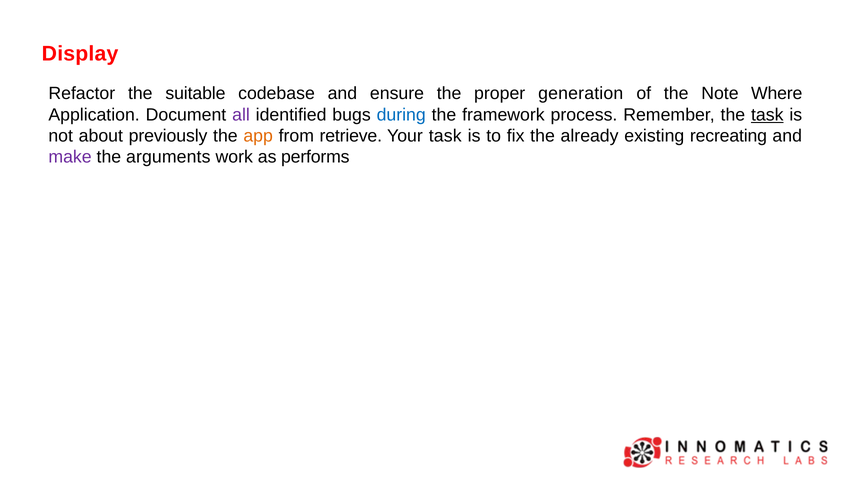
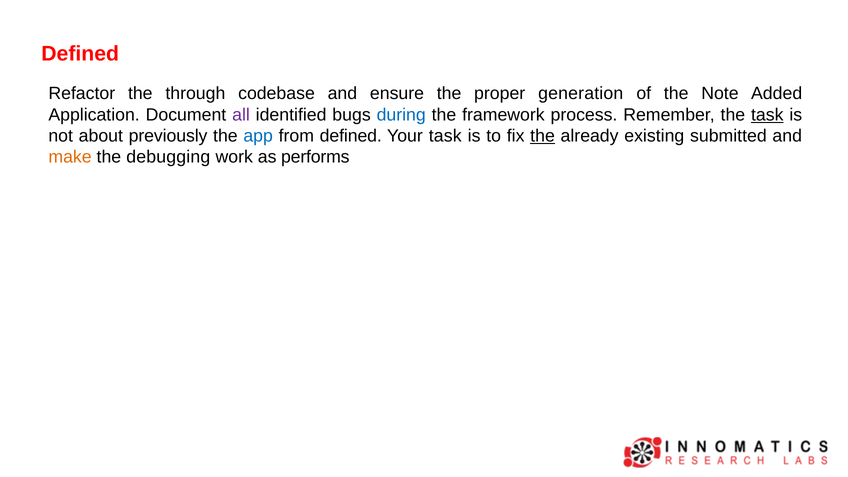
Display at (80, 54): Display -> Defined
suitable: suitable -> through
Where: Where -> Added
app colour: orange -> blue
from retrieve: retrieve -> defined
the at (543, 136) underline: none -> present
recreating: recreating -> submitted
make colour: purple -> orange
arguments: arguments -> debugging
